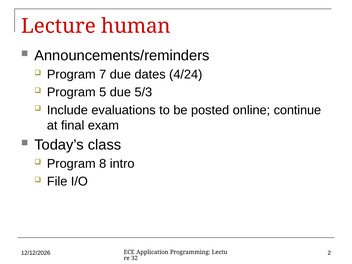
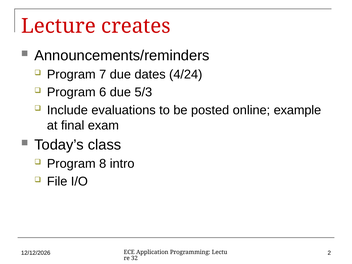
human: human -> creates
5: 5 -> 6
continue: continue -> example
